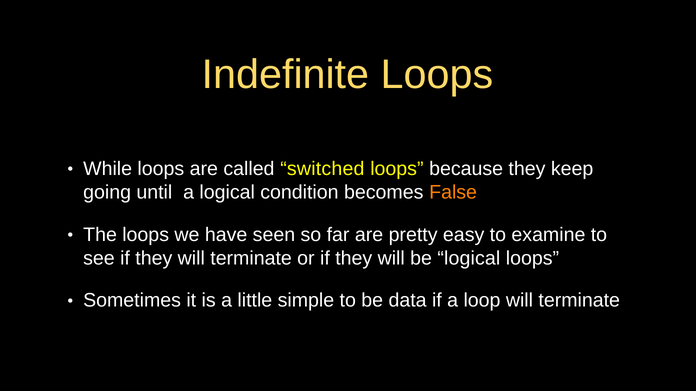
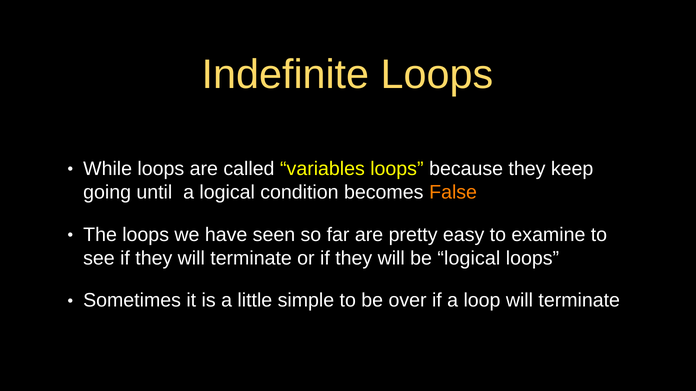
switched: switched -> variables
data: data -> over
